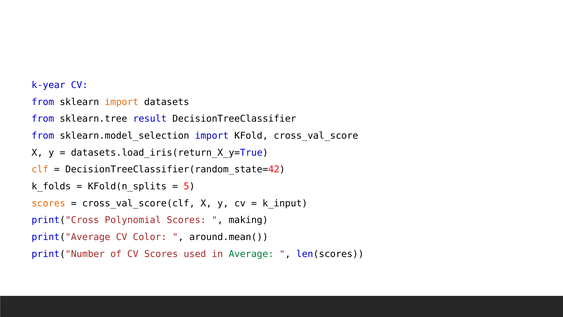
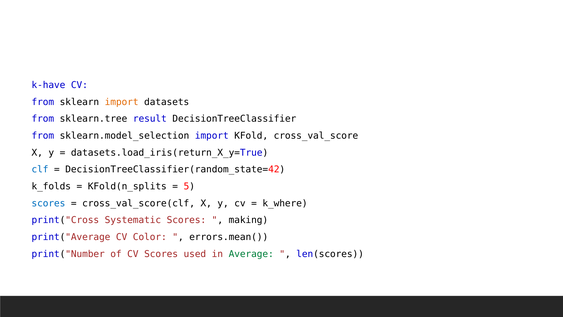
k-year: k-year -> k-have
clf colour: orange -> blue
scores at (48, 203) colour: orange -> blue
k_input: k_input -> k_where
Polynomial: Polynomial -> Systematic
around.mean(: around.mean( -> errors.mean(
